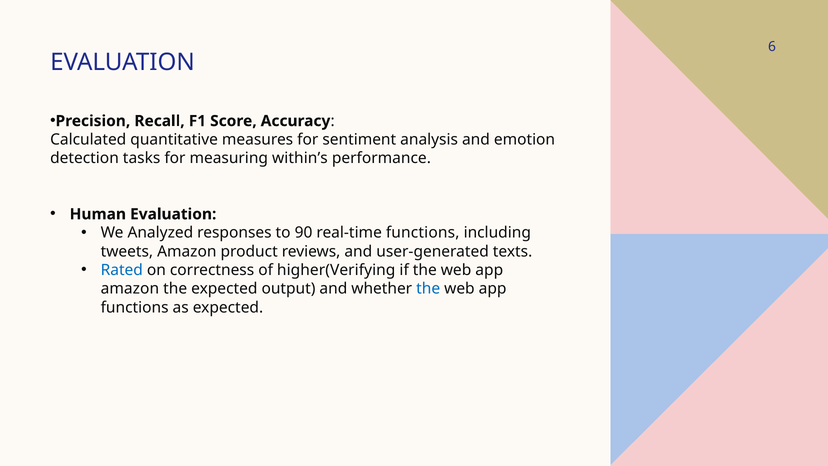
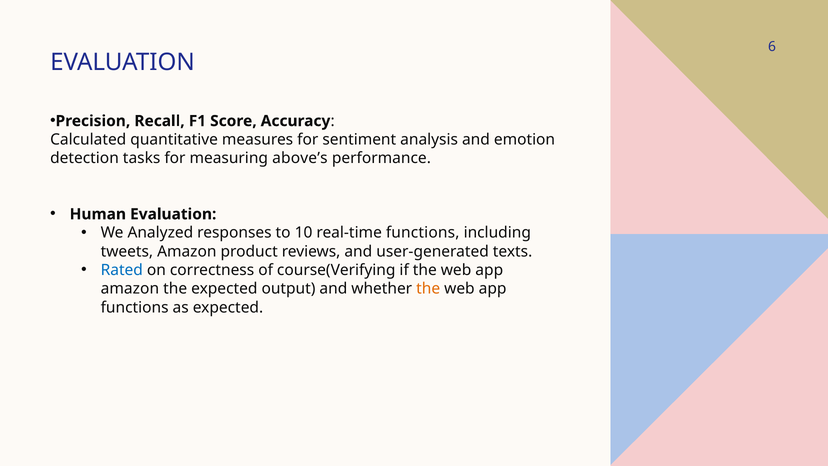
within’s: within’s -> above’s
90: 90 -> 10
higher(Verifying: higher(Verifying -> course(Verifying
the at (428, 289) colour: blue -> orange
